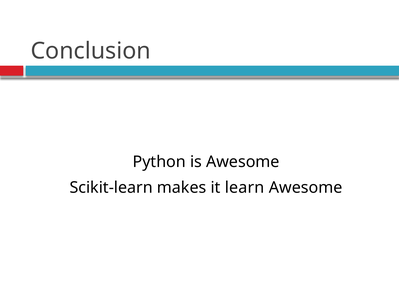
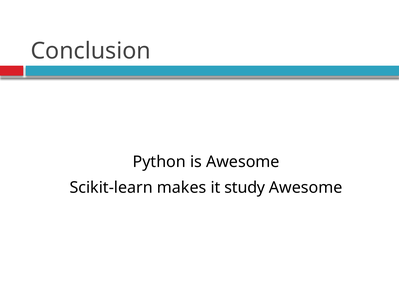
learn: learn -> study
